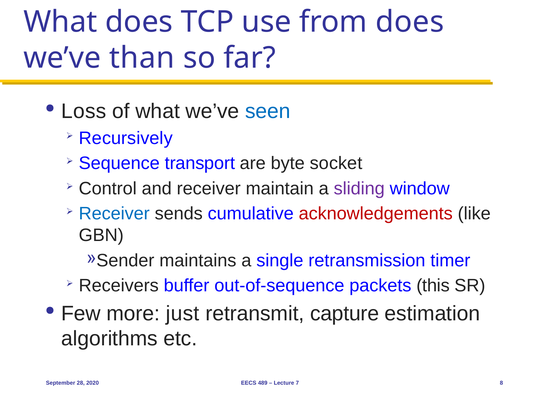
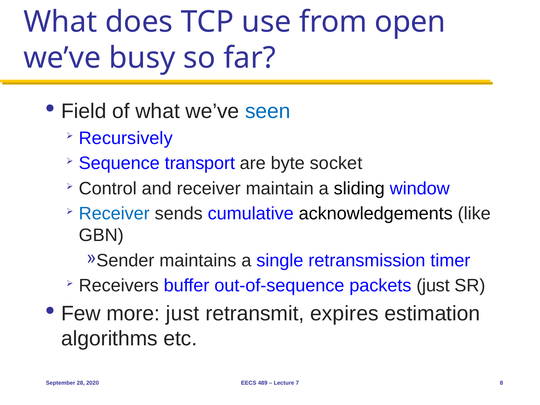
from does: does -> open
than: than -> busy
Loss: Loss -> Field
sliding colour: purple -> black
acknowledgements colour: red -> black
packets this: this -> just
capture: capture -> expires
